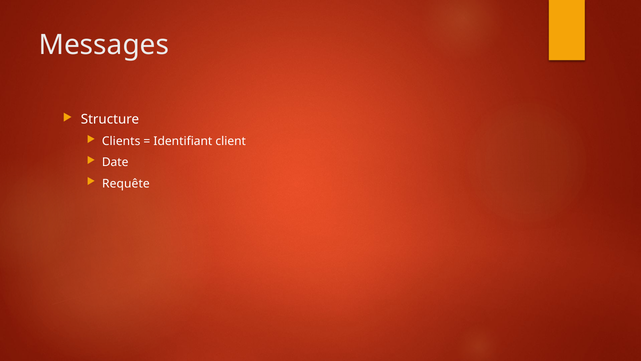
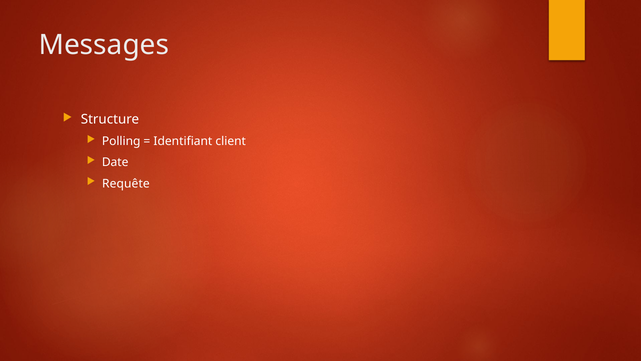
Clients: Clients -> Polling
